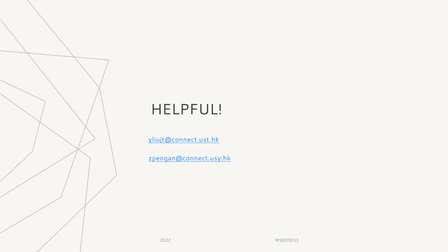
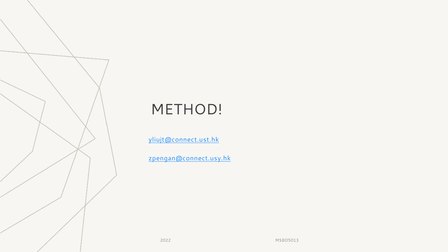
HELPFUL: HELPFUL -> METHOD
